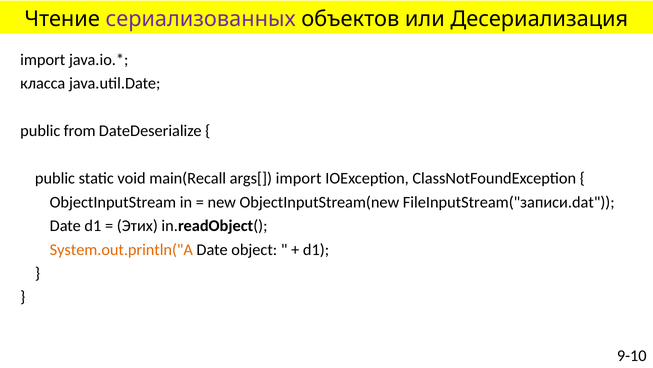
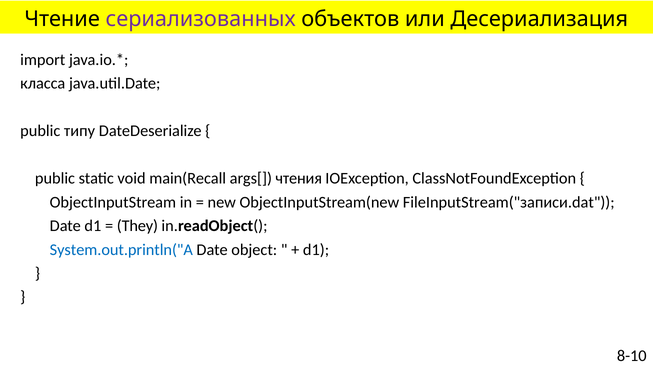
from: from -> типу
args[ import: import -> чтения
Этих: Этих -> They
System.out.println("A colour: orange -> blue
9-10: 9-10 -> 8-10
